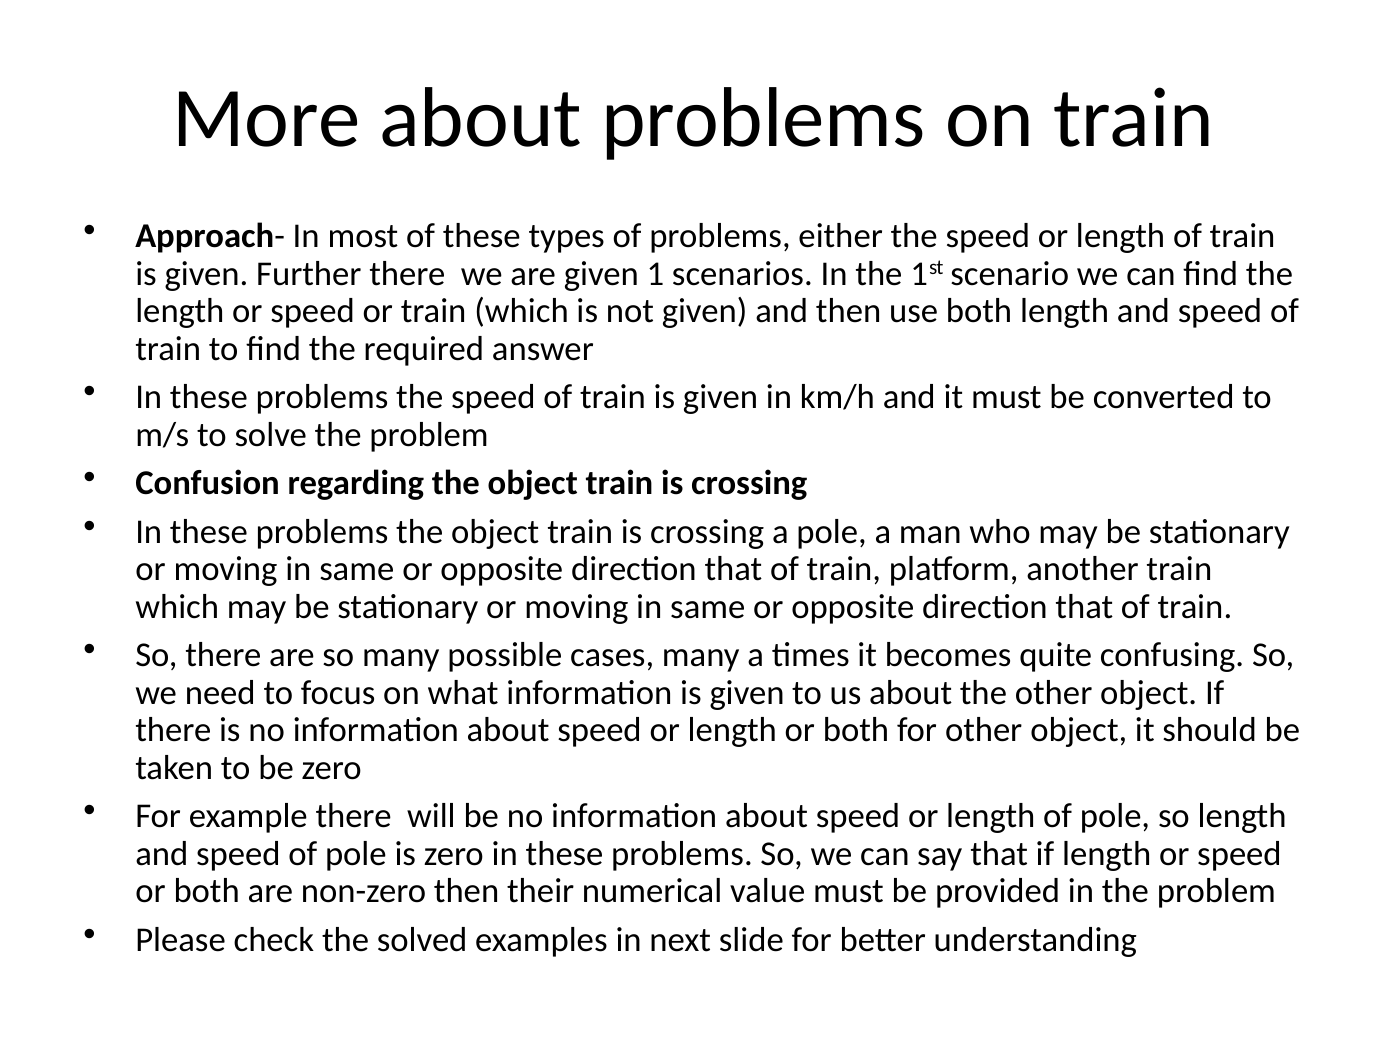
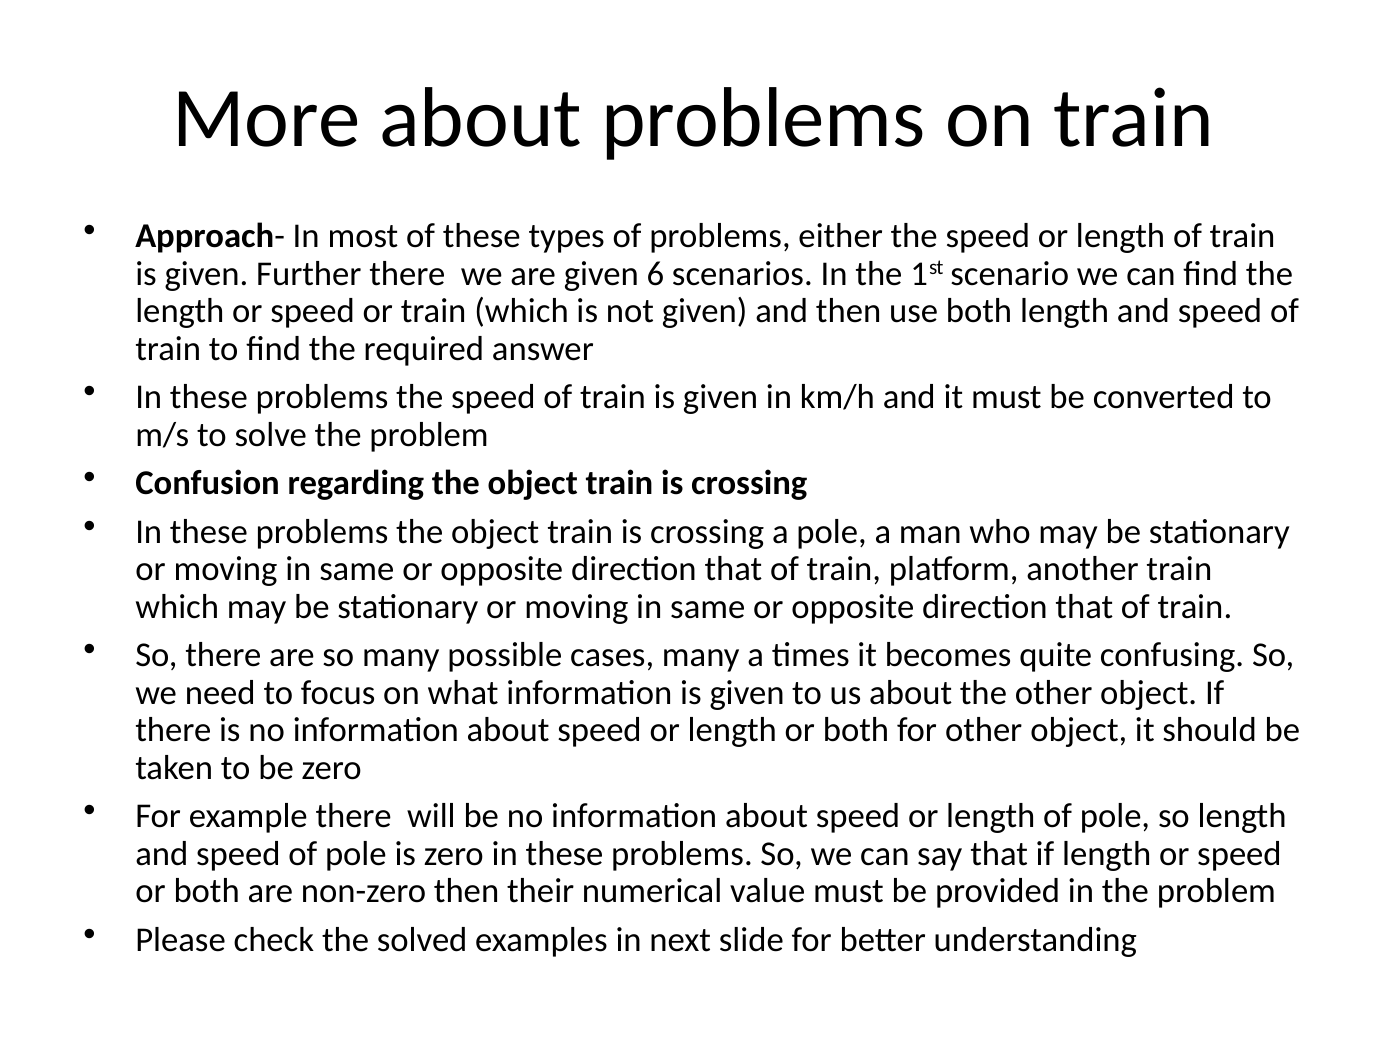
1: 1 -> 6
